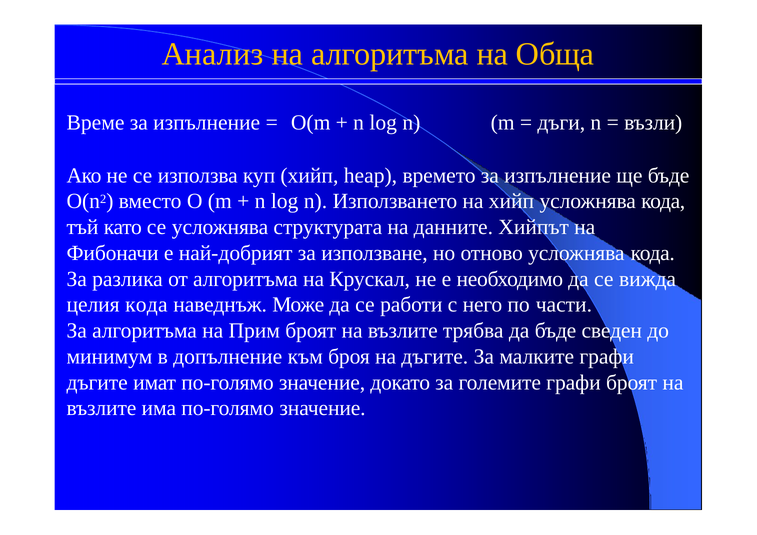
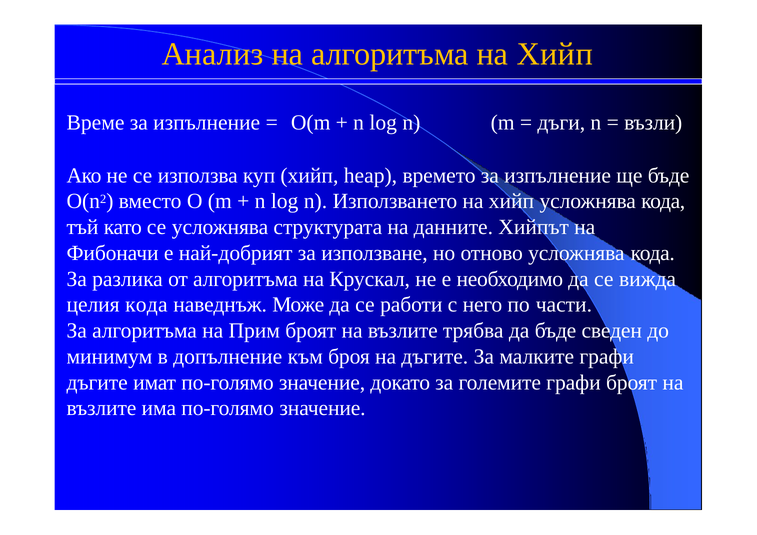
алгоритъма на Обща: Обща -> Хийп
